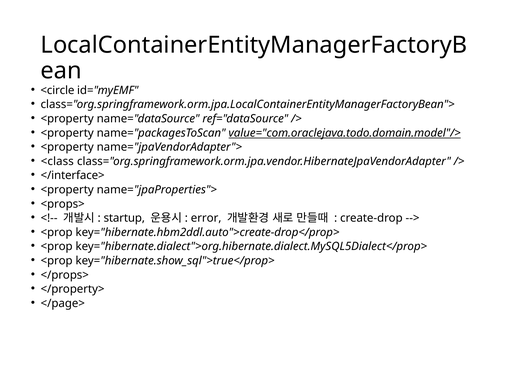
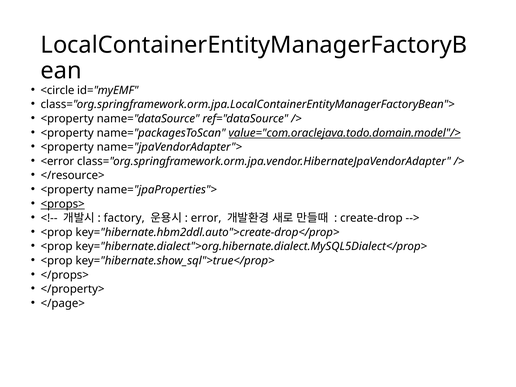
<class: <class -> <error
</interface>: </interface> -> </resource>
<props> underline: none -> present
startup: startup -> factory
